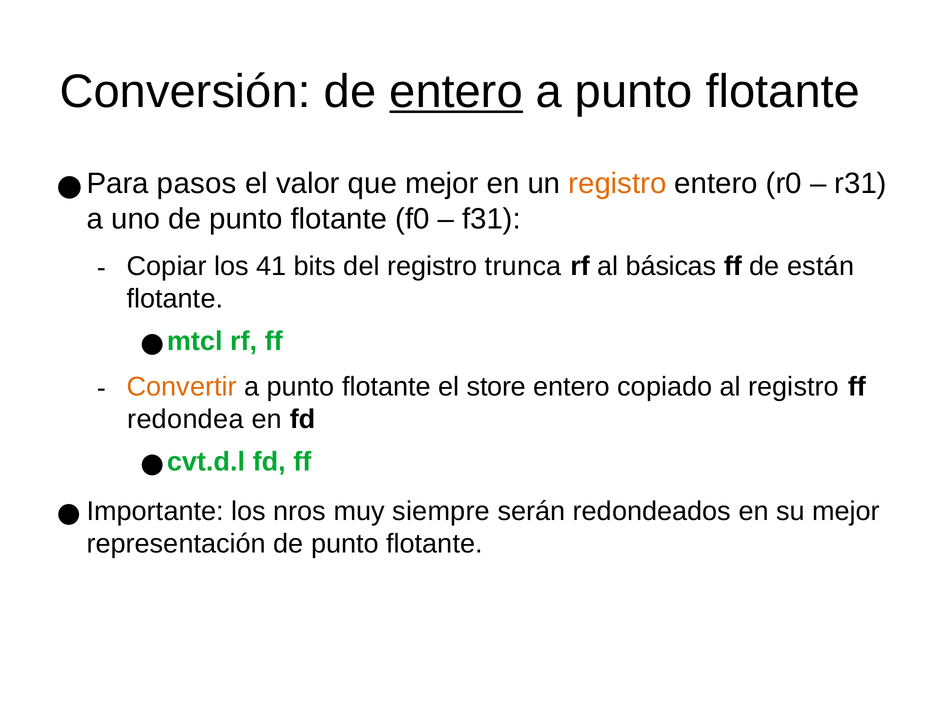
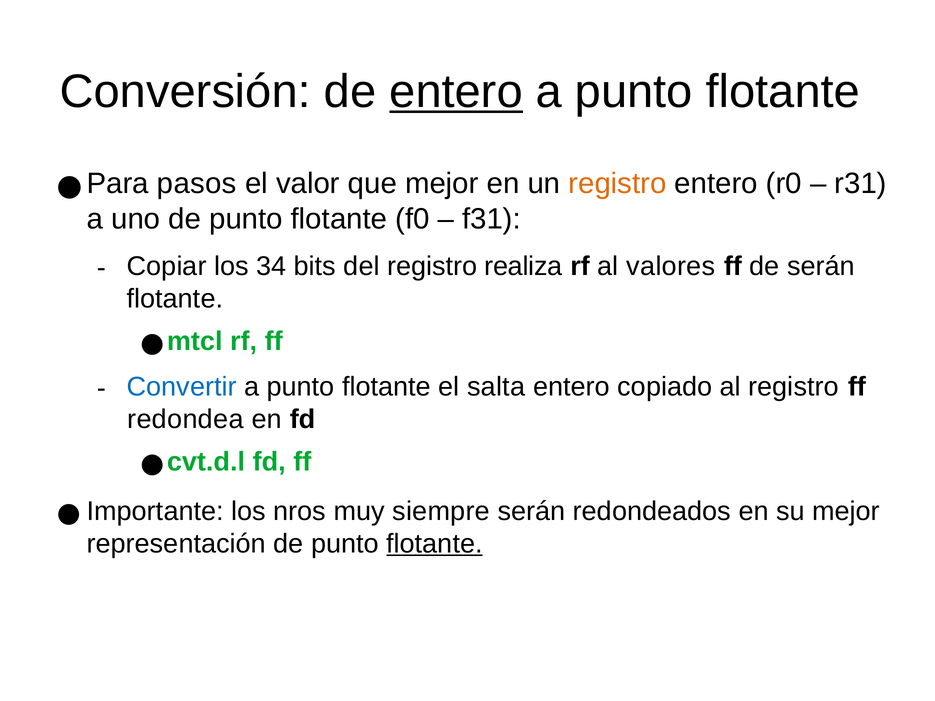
41: 41 -> 34
trunca: trunca -> realiza
básicas: básicas -> valores
de están: están -> serán
Convertir colour: orange -> blue
store: store -> salta
flotante at (434, 544) underline: none -> present
